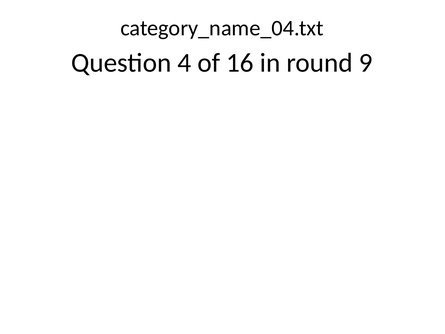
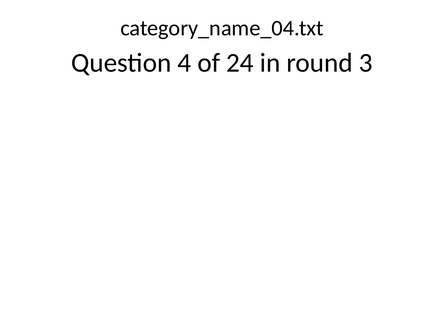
16: 16 -> 24
9: 9 -> 3
